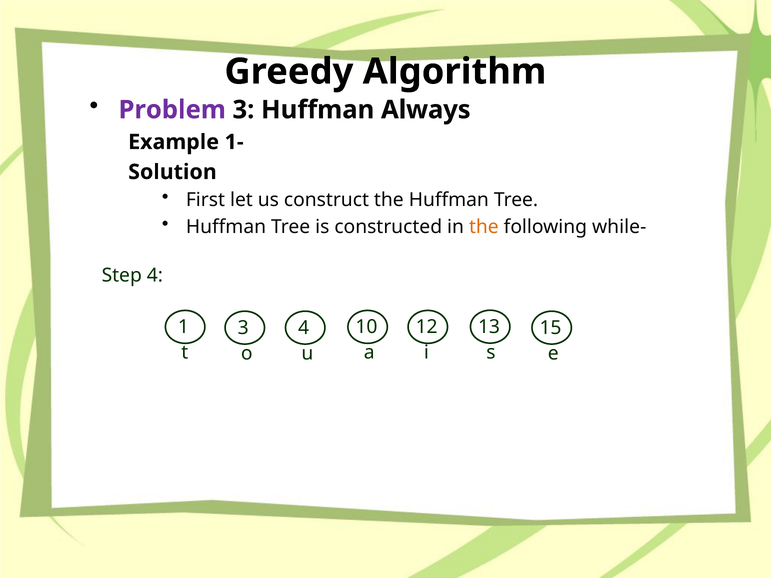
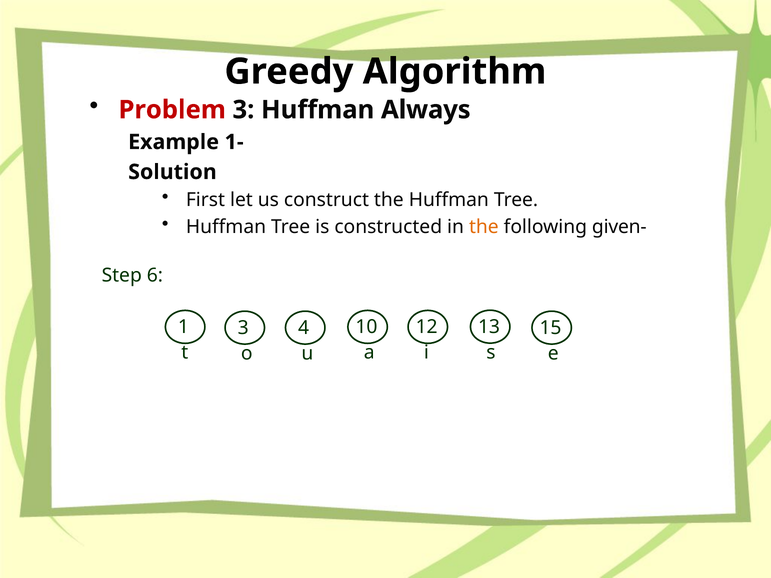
Problem colour: purple -> red
while-: while- -> given-
Step 4: 4 -> 6
